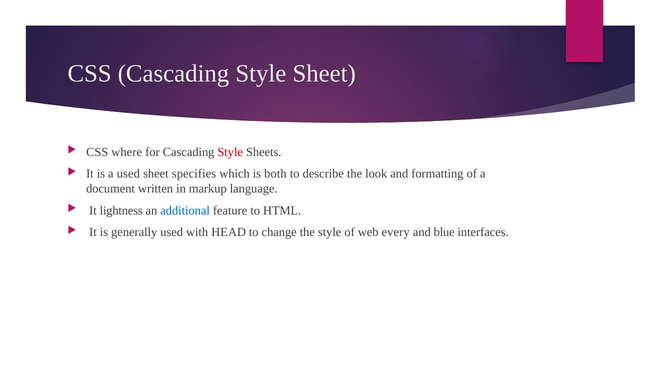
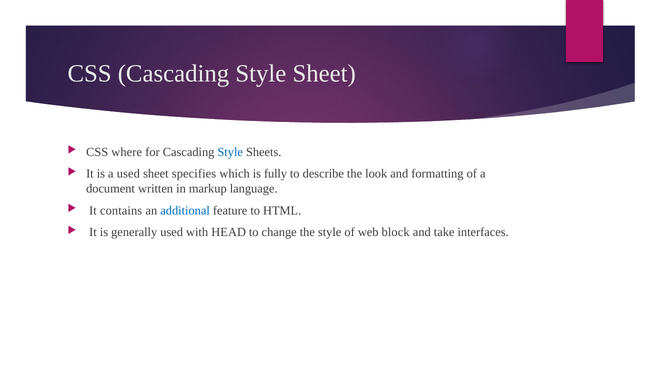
Style at (230, 152) colour: red -> blue
both: both -> fully
lightness: lightness -> contains
every: every -> block
blue: blue -> take
